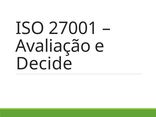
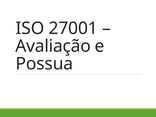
Decide: Decide -> Possua
